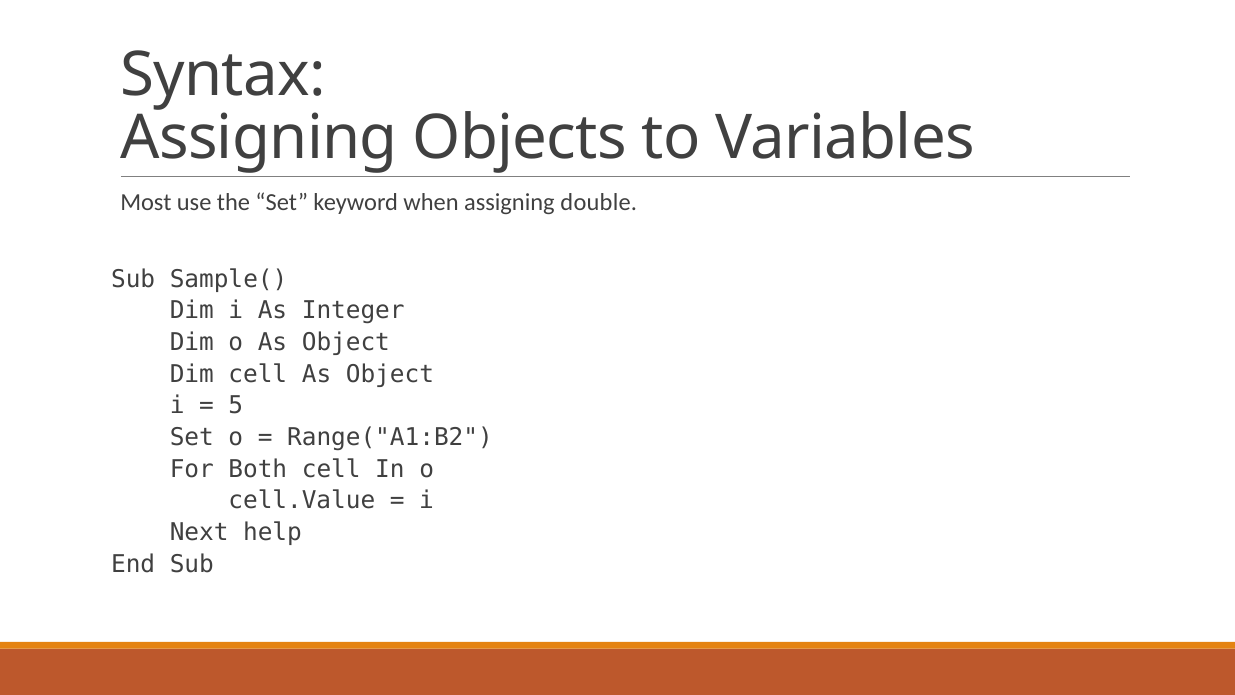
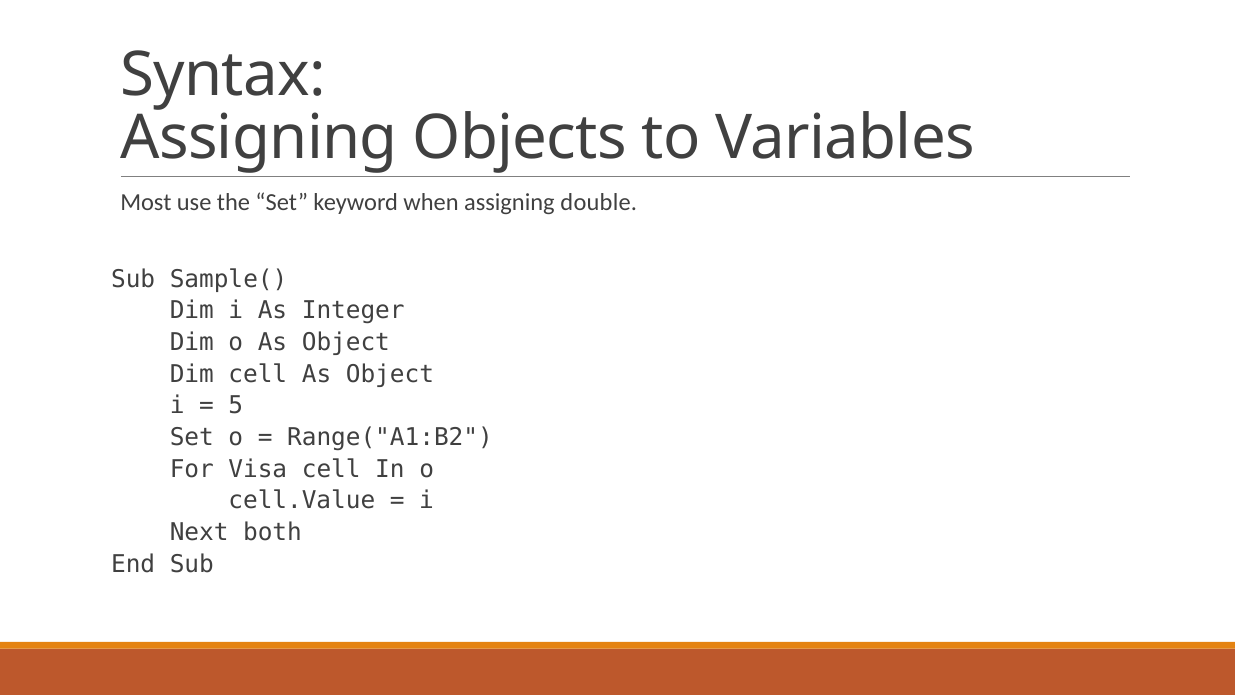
Both: Both -> Visa
help: help -> both
